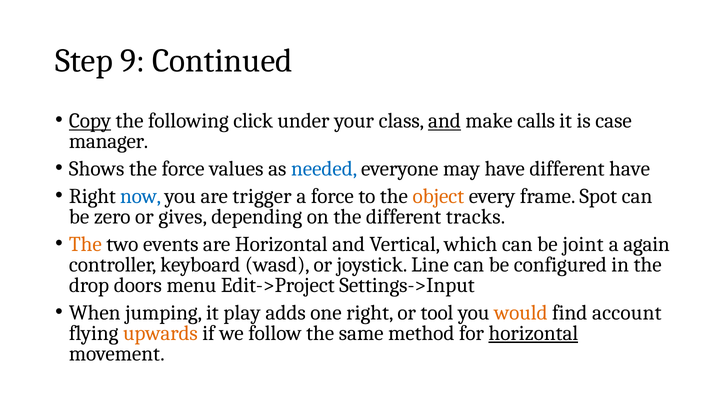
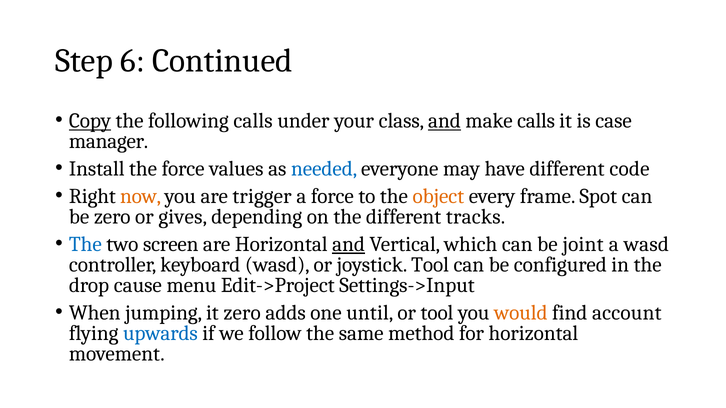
9: 9 -> 6
following click: click -> calls
Shows: Shows -> Install
different have: have -> code
now colour: blue -> orange
The at (85, 244) colour: orange -> blue
events: events -> screen
and at (349, 244) underline: none -> present
a again: again -> wasd
joystick Line: Line -> Tool
doors: doors -> cause
it play: play -> zero
one right: right -> until
upwards colour: orange -> blue
horizontal at (533, 334) underline: present -> none
